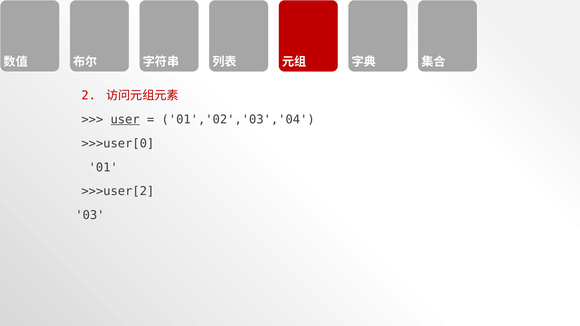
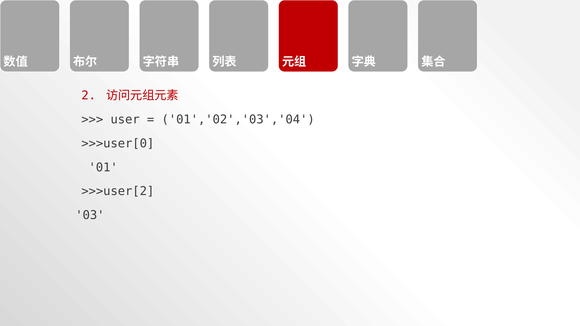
user underline: present -> none
